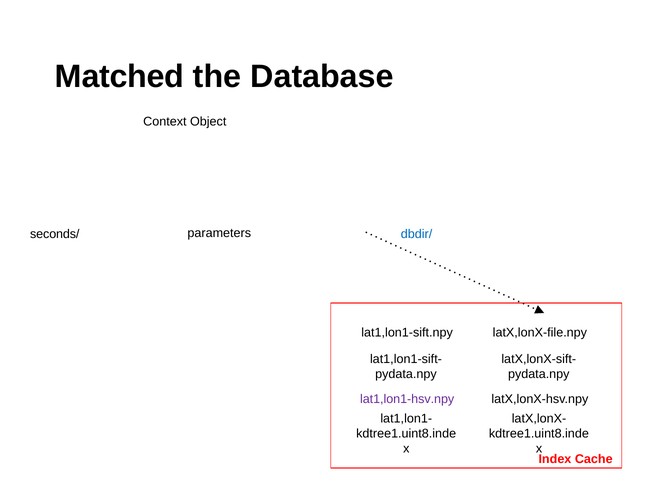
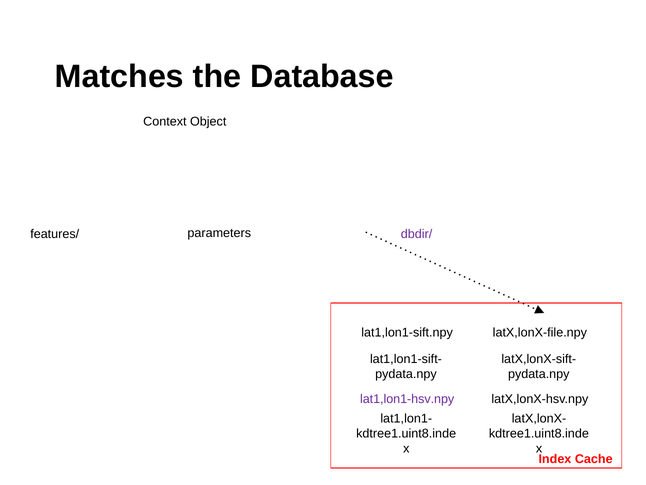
Matched: Matched -> Matches
seconds/: seconds/ -> features/
dbdir/ colour: blue -> purple
